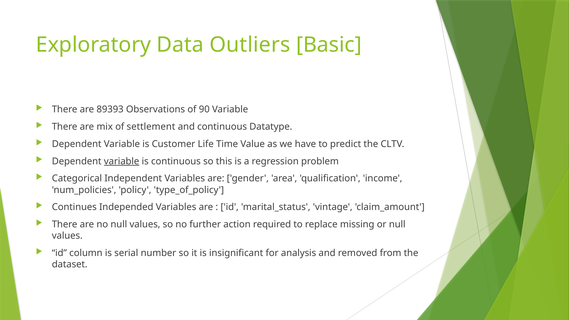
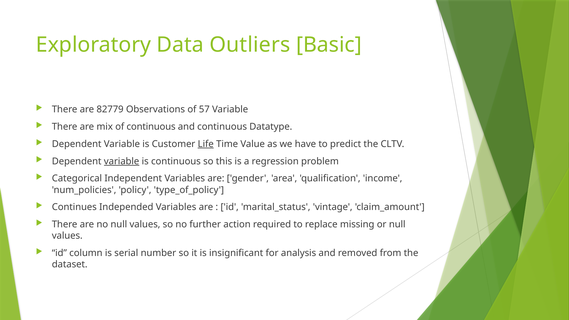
89393: 89393 -> 82779
90: 90 -> 57
of settlement: settlement -> continuous
Life underline: none -> present
